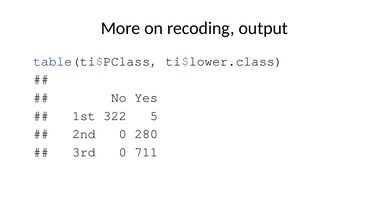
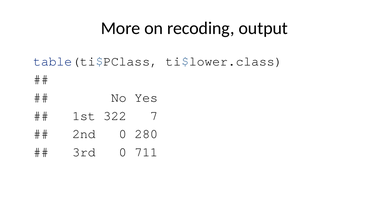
5: 5 -> 7
